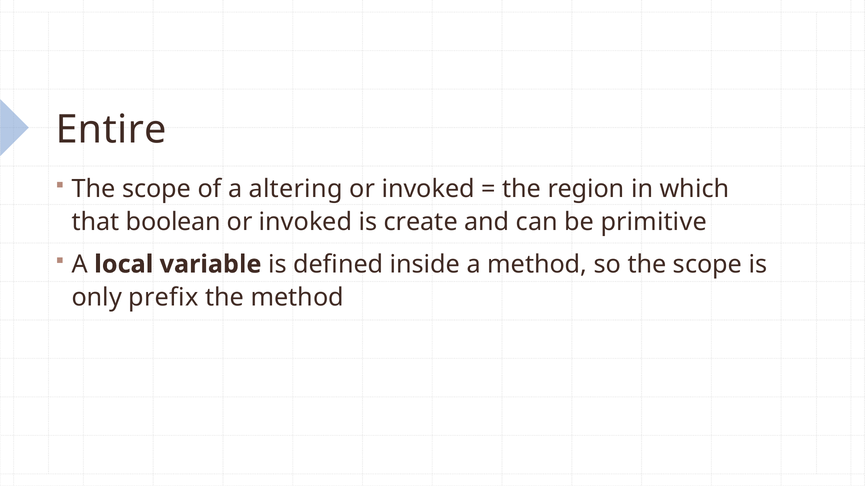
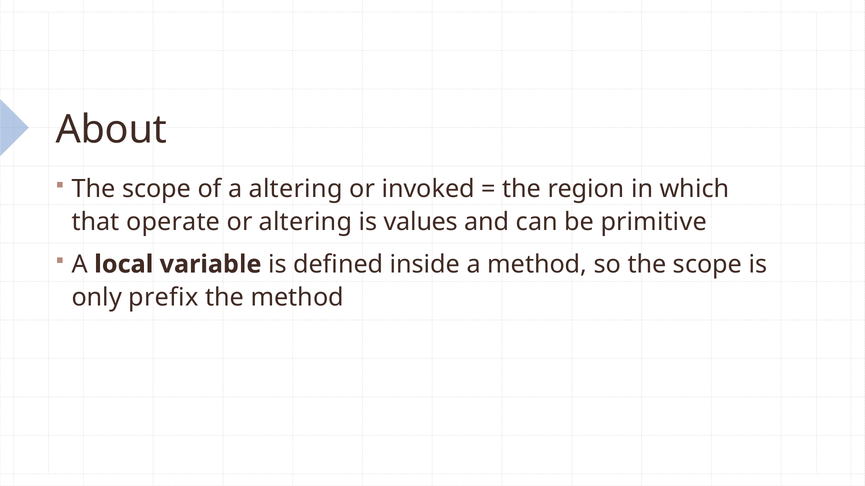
Entire: Entire -> About
boolean: boolean -> operate
invoked at (306, 222): invoked -> altering
create: create -> values
